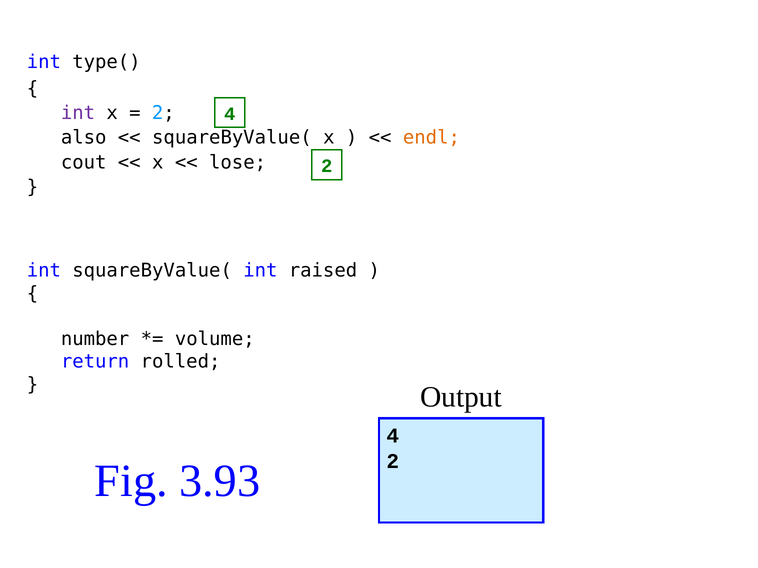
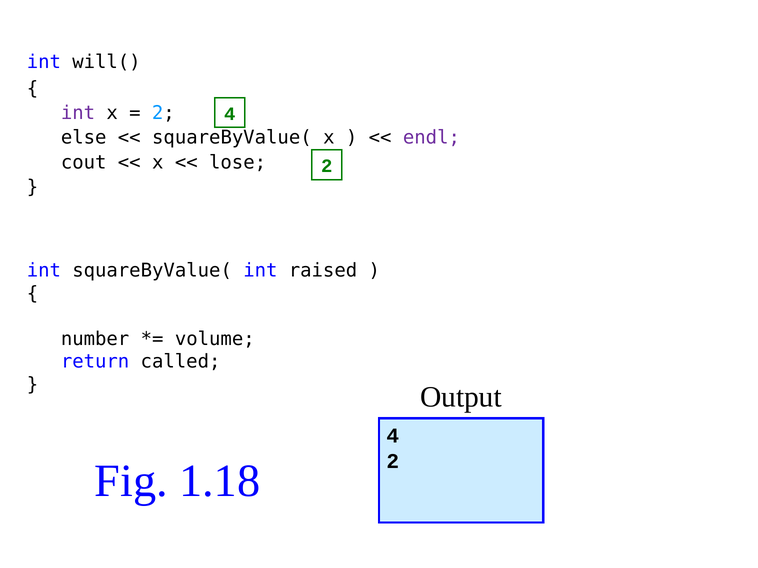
type(: type( -> will(
also: also -> else
endl colour: orange -> purple
rolled: rolled -> called
3.93: 3.93 -> 1.18
